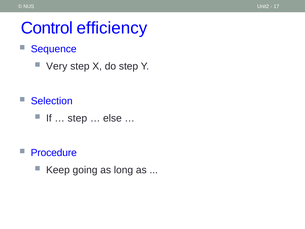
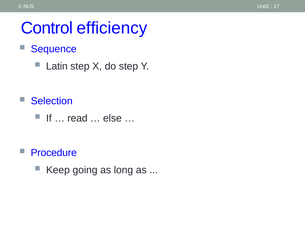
Very: Very -> Latin
step at (77, 118): step -> read
